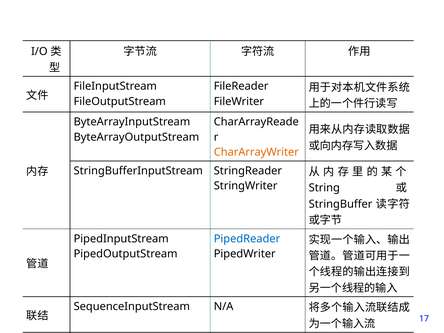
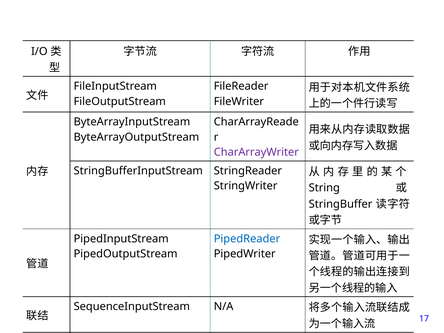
CharArrayWriter colour: orange -> purple
